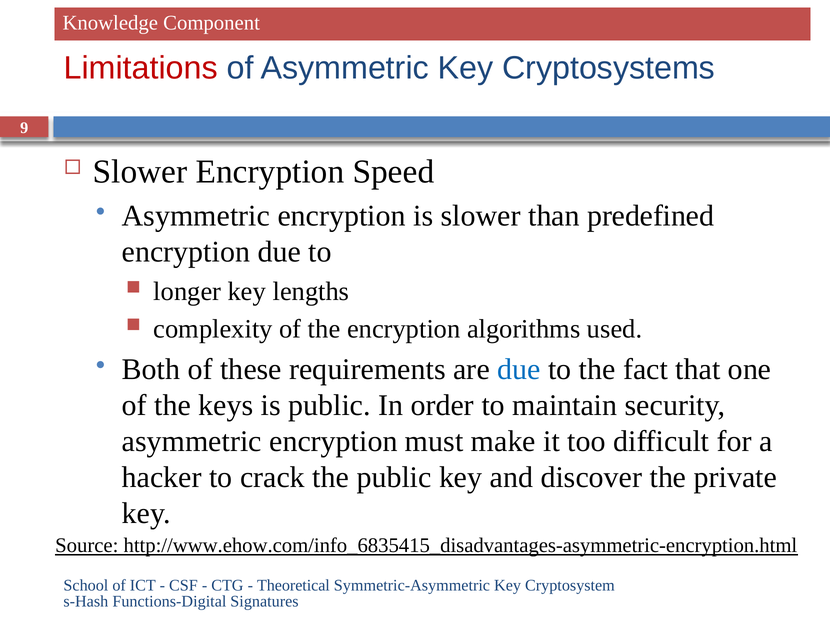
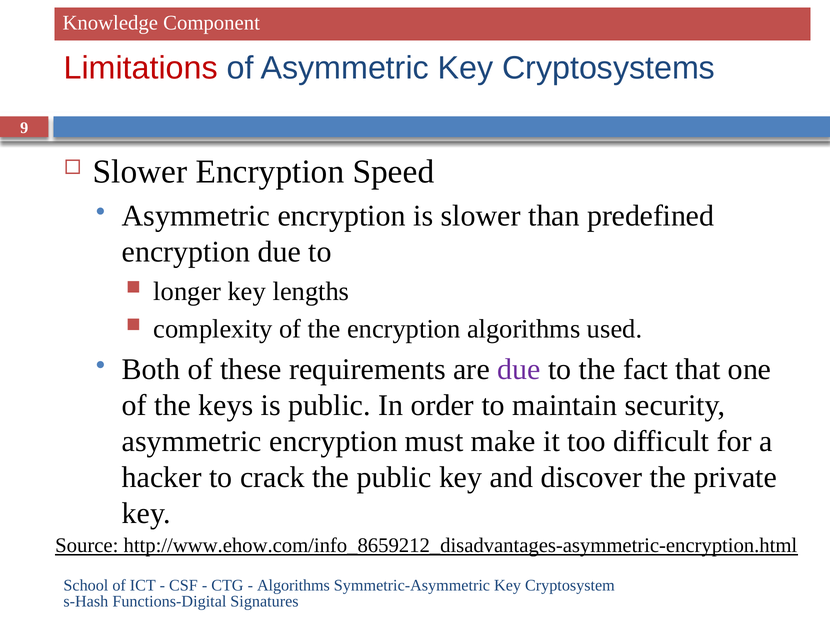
due at (519, 369) colour: blue -> purple
http://www.ehow.com/info_6835415_disadvantages-asymmetric-encryption.html: http://www.ehow.com/info_6835415_disadvantages-asymmetric-encryption.html -> http://www.ehow.com/info_8659212_disadvantages-asymmetric-encryption.html
Theoretical at (293, 585): Theoretical -> Algorithms
